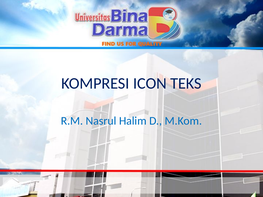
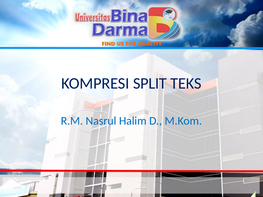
ICON: ICON -> SPLIT
